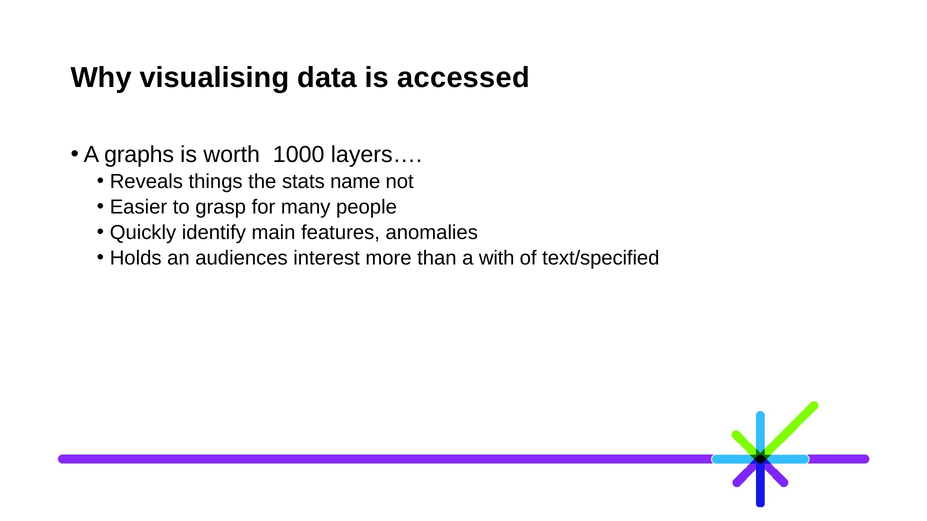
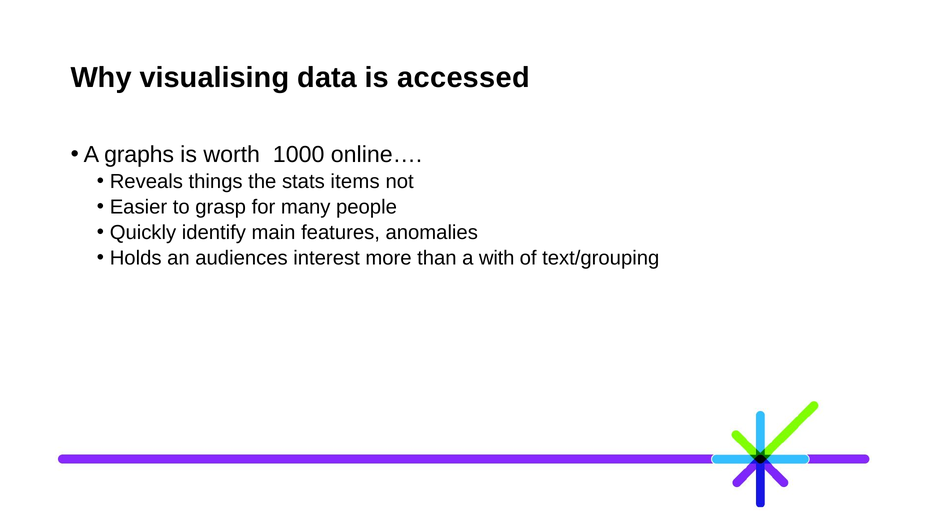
layers…: layers… -> online…
name: name -> items
text/specified: text/specified -> text/grouping
